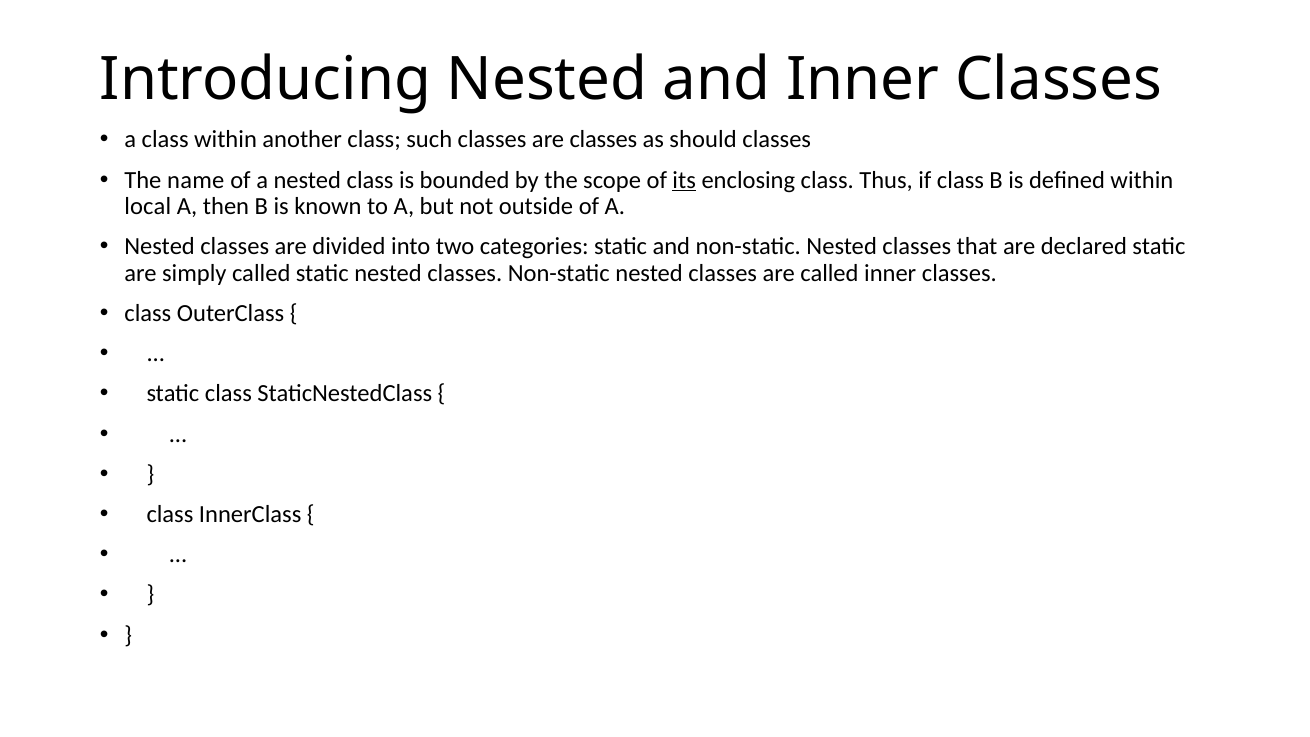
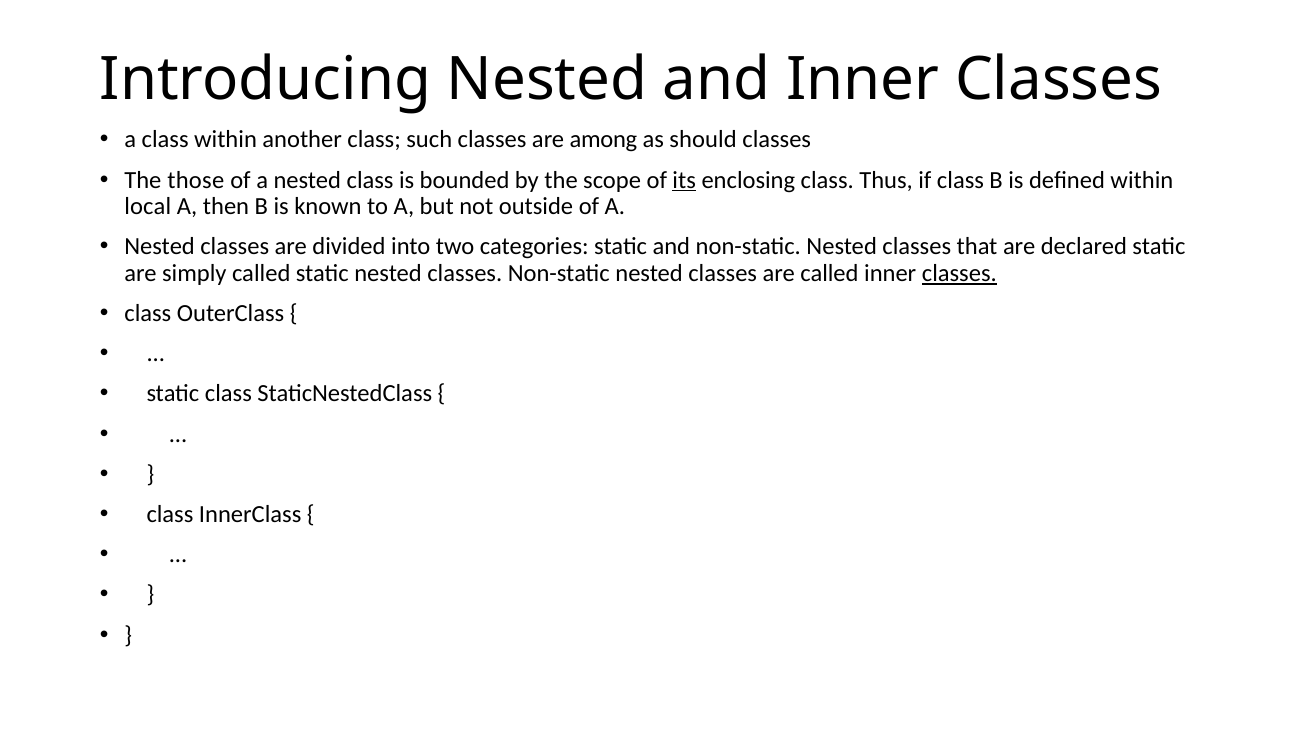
are classes: classes -> among
name: name -> those
classes at (959, 273) underline: none -> present
